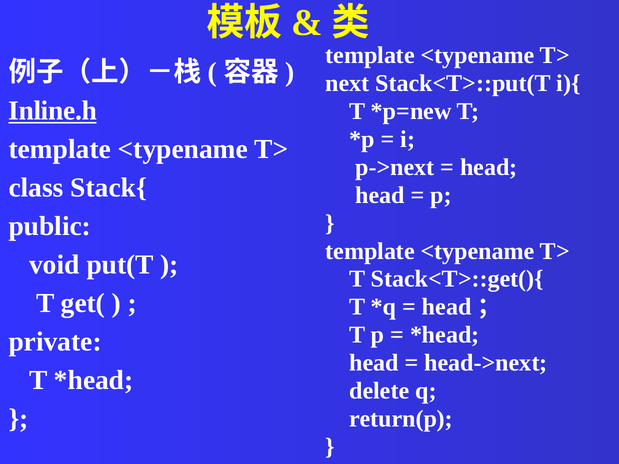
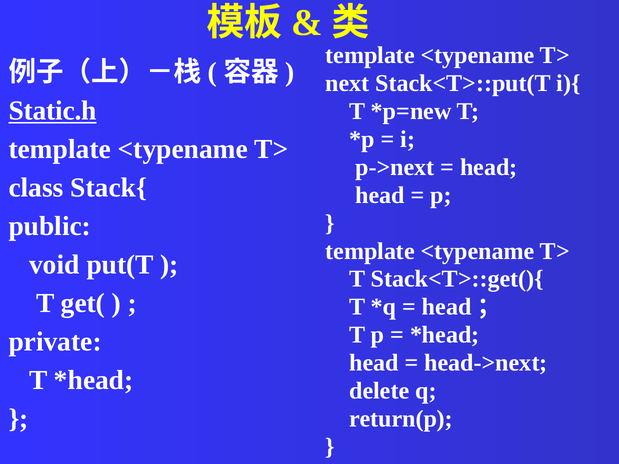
Inline.h: Inline.h -> Static.h
